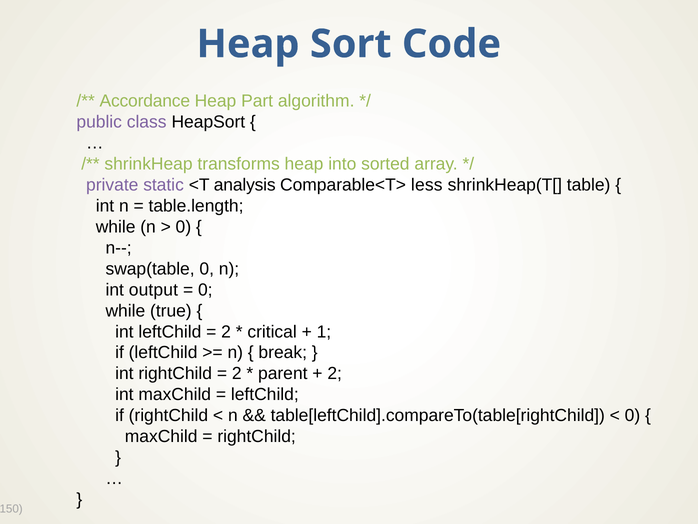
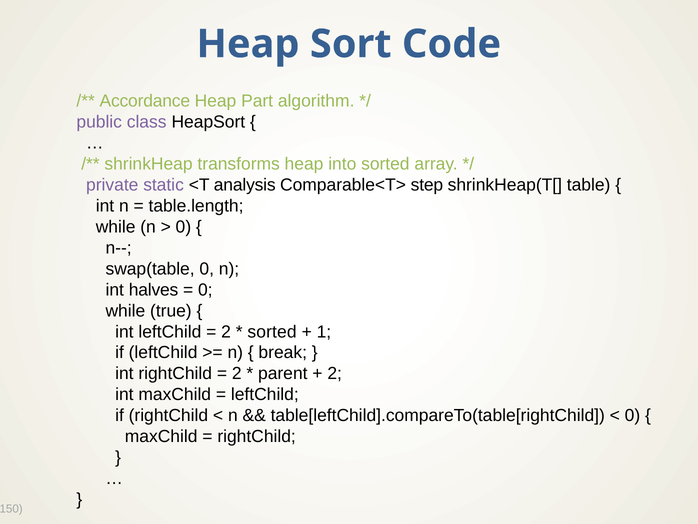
less: less -> step
output: output -> halves
critical at (272, 331): critical -> sorted
